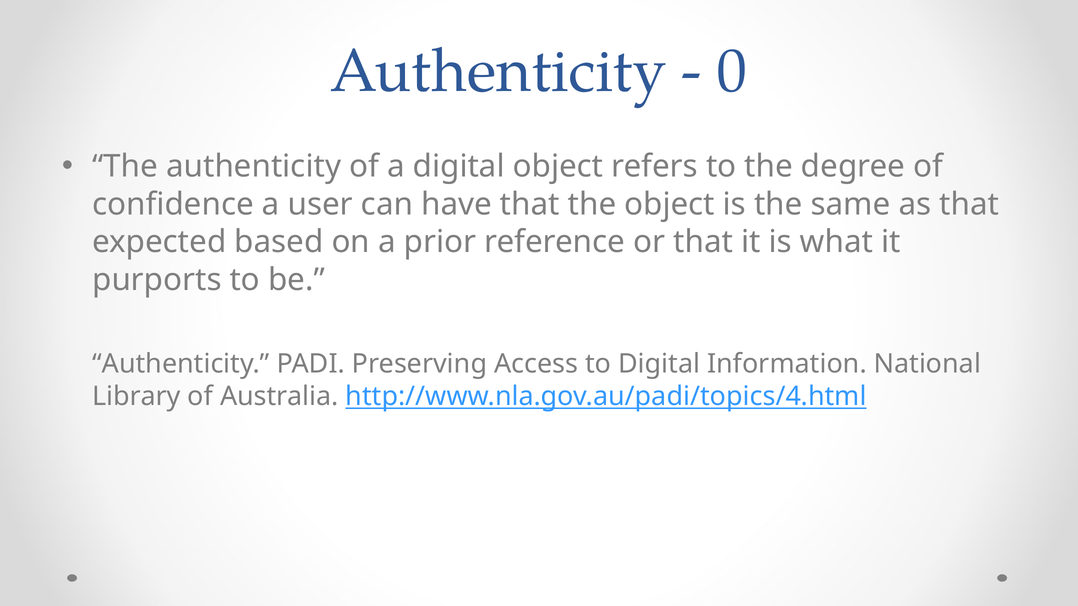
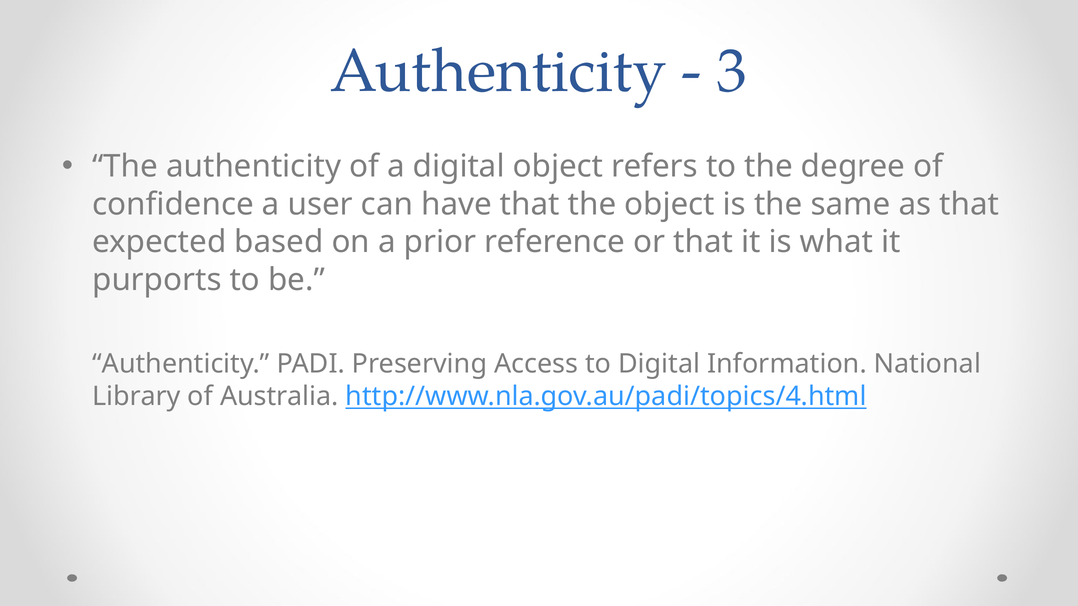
0: 0 -> 3
